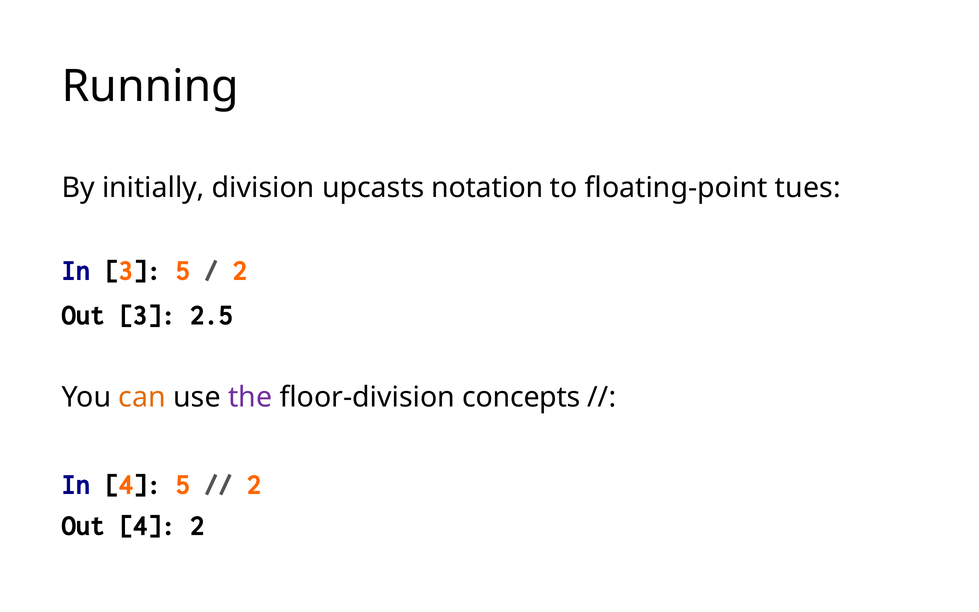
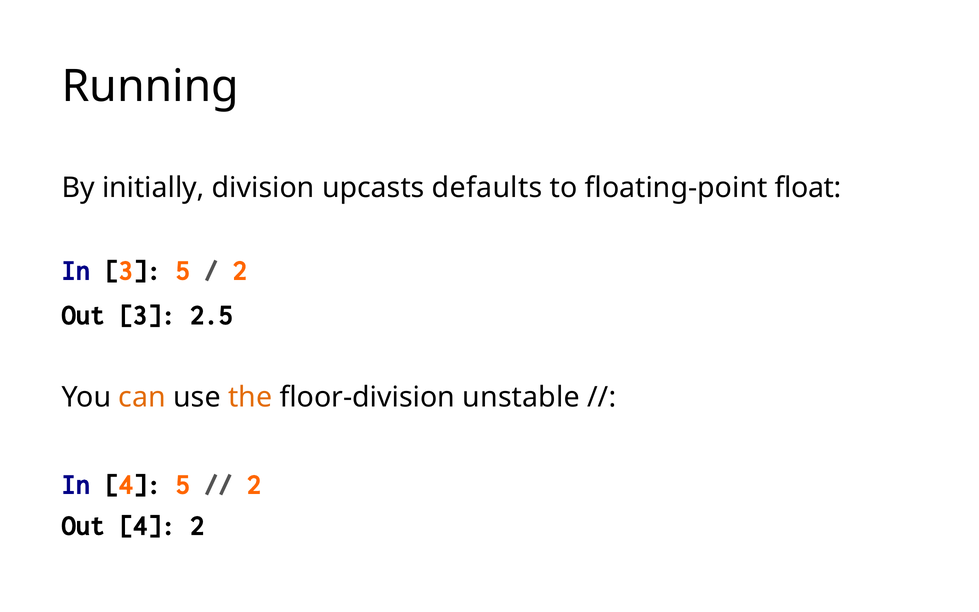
notation: notation -> defaults
tues: tues -> float
the colour: purple -> orange
concepts: concepts -> unstable
